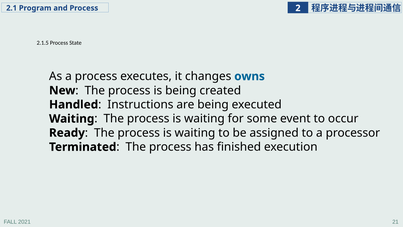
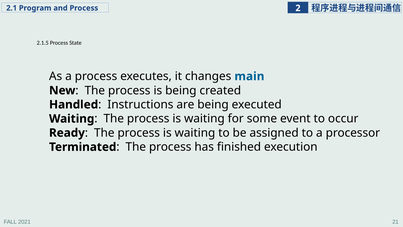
owns: owns -> main
